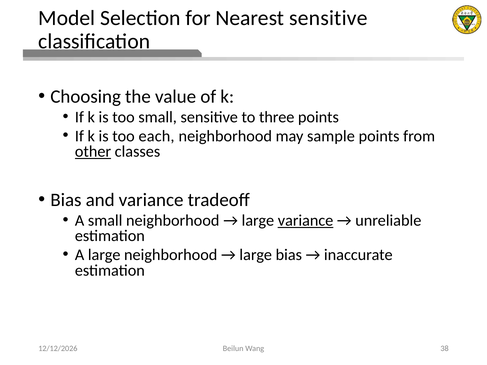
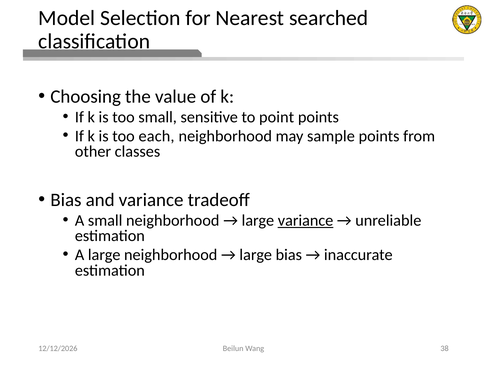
Nearest sensitive: sensitive -> searched
three: three -> point
other underline: present -> none
